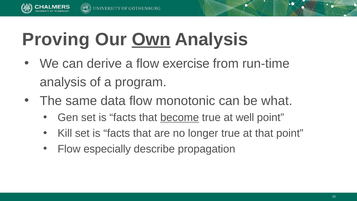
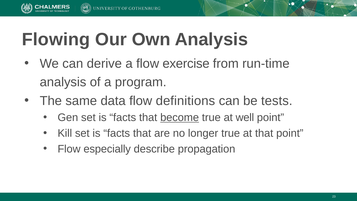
Proving: Proving -> Flowing
Own underline: present -> none
monotonic: monotonic -> definitions
what: what -> tests
